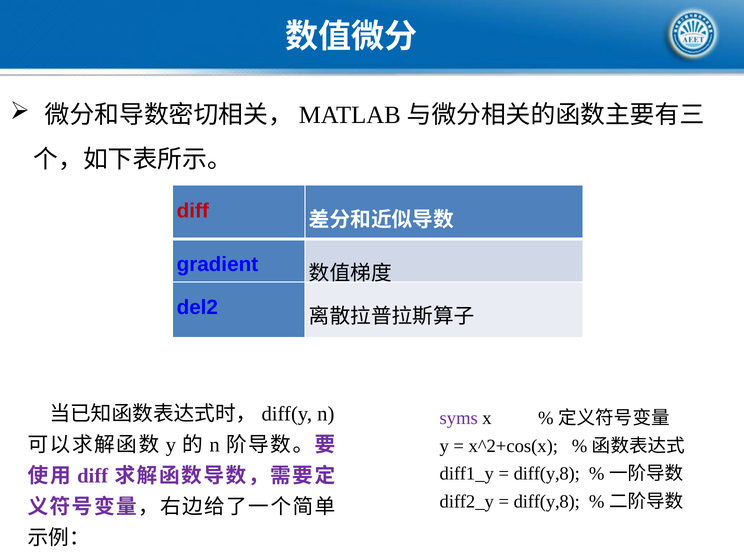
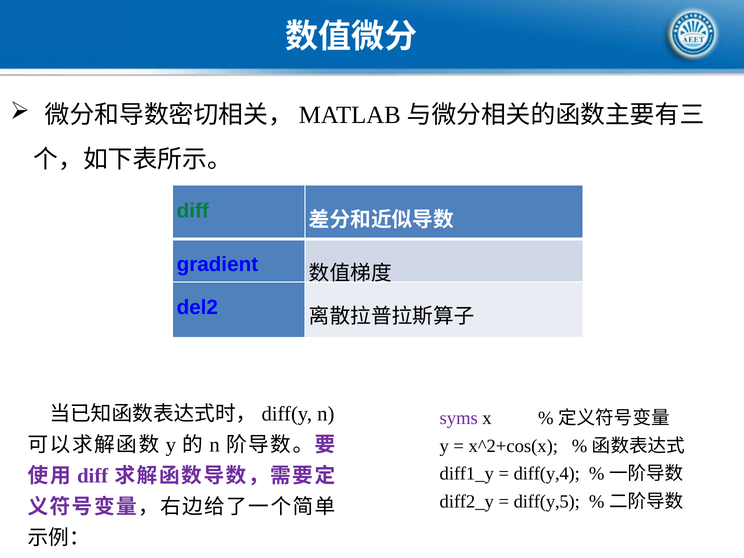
diff at (193, 211) colour: red -> green
diff(y,8 at (547, 474): diff(y,8 -> diff(y,4
diff(y,8 at (547, 502): diff(y,8 -> diff(y,5
